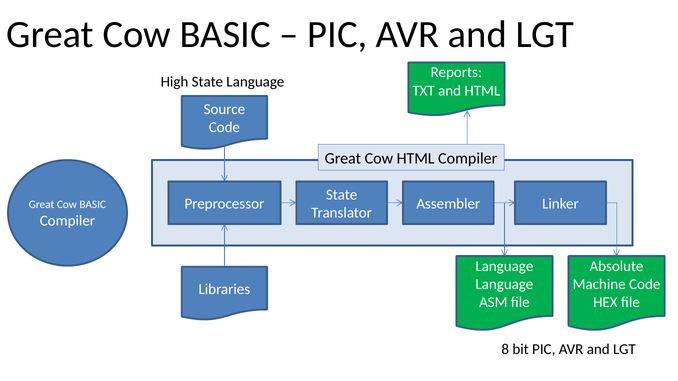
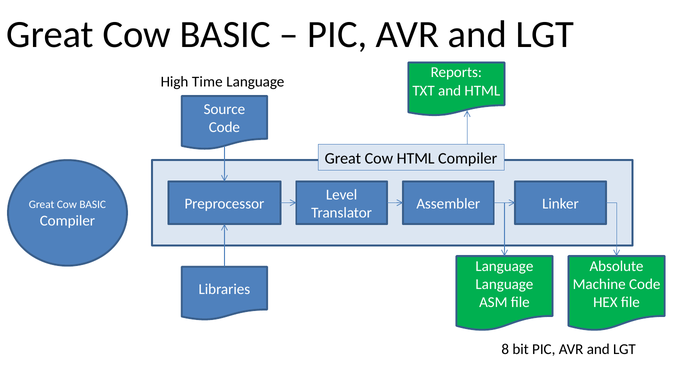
High State: State -> Time
State at (342, 195): State -> Level
